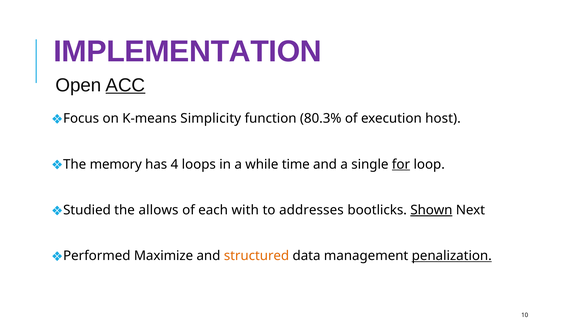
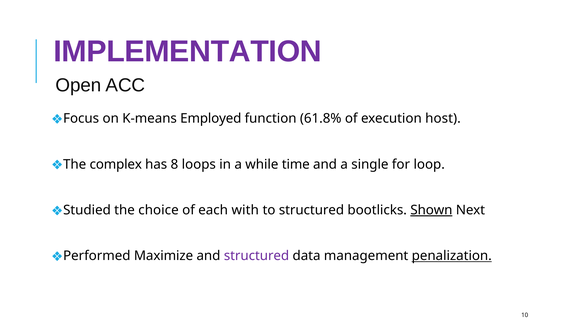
ACC underline: present -> none
Simplicity: Simplicity -> Employed
80.3%: 80.3% -> 61.8%
memory: memory -> complex
4: 4 -> 8
for underline: present -> none
allows: allows -> choice
to addresses: addresses -> structured
structured at (257, 256) colour: orange -> purple
